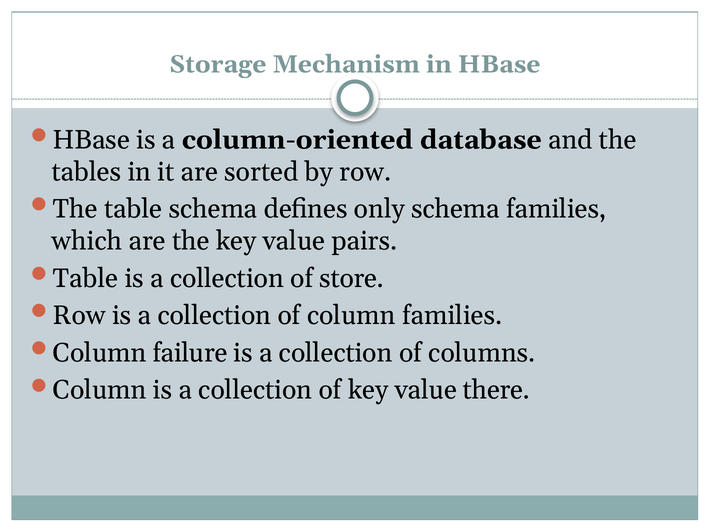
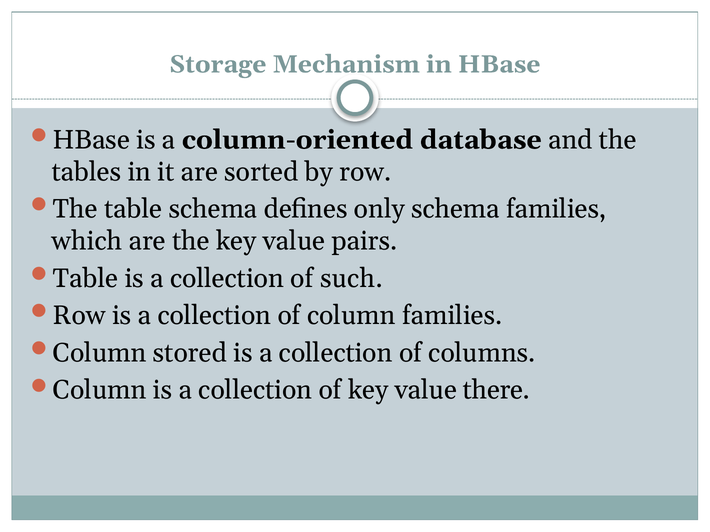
store: store -> such
failure: failure -> stored
